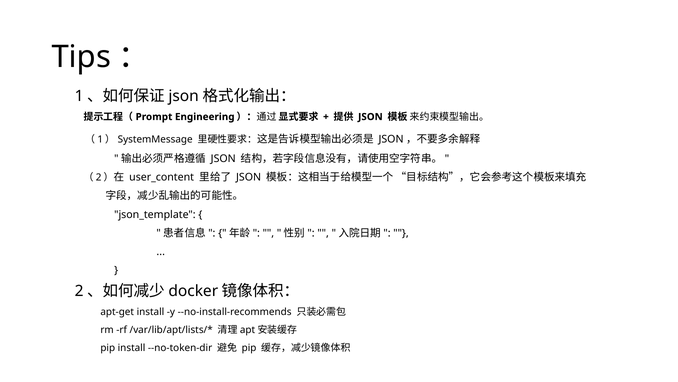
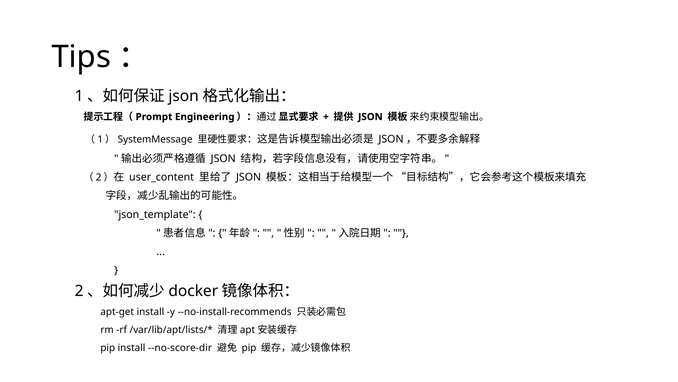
--no-token-dir: --no-token-dir -> --no-score-dir
